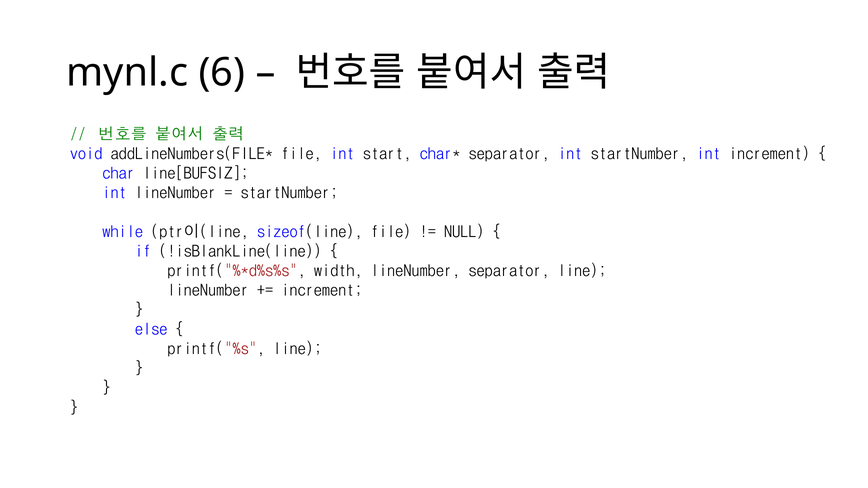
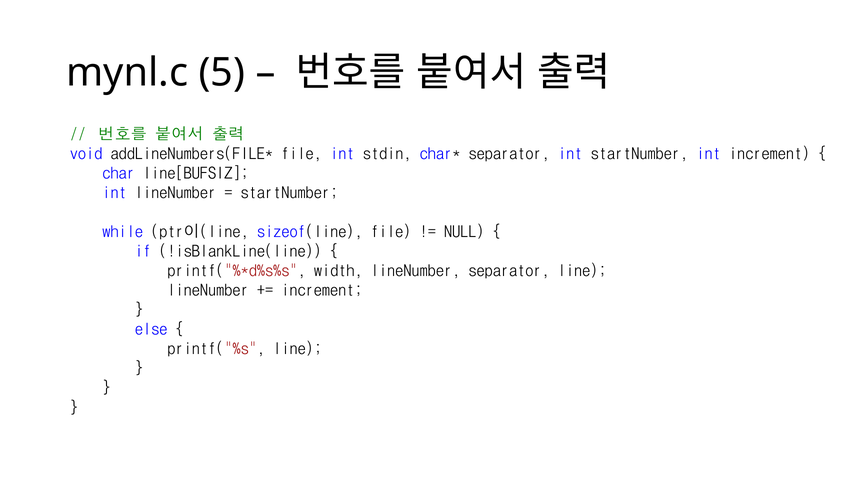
6: 6 -> 5
start: start -> stdin
